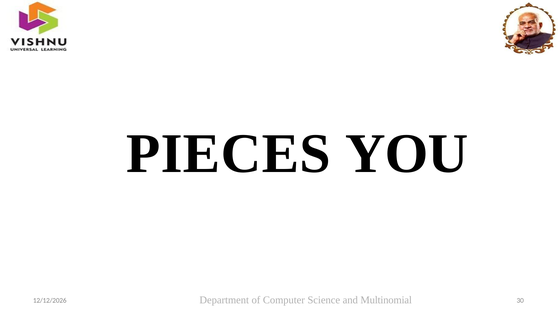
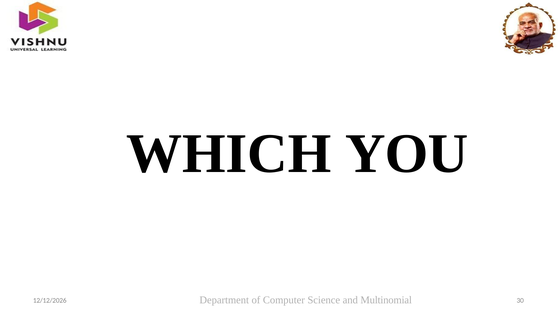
PIECES: PIECES -> WHICH
